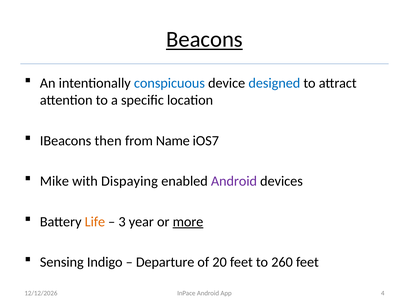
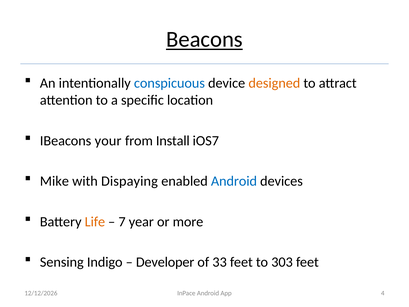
designed colour: blue -> orange
then: then -> your
Name: Name -> Install
Android at (234, 181) colour: purple -> blue
3: 3 -> 7
more underline: present -> none
Departure: Departure -> Developer
20: 20 -> 33
260: 260 -> 303
